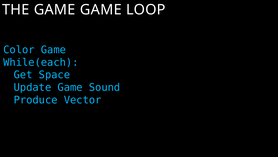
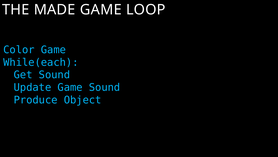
THE GAME: GAME -> MADE
Get Space: Space -> Sound
Vector: Vector -> Object
